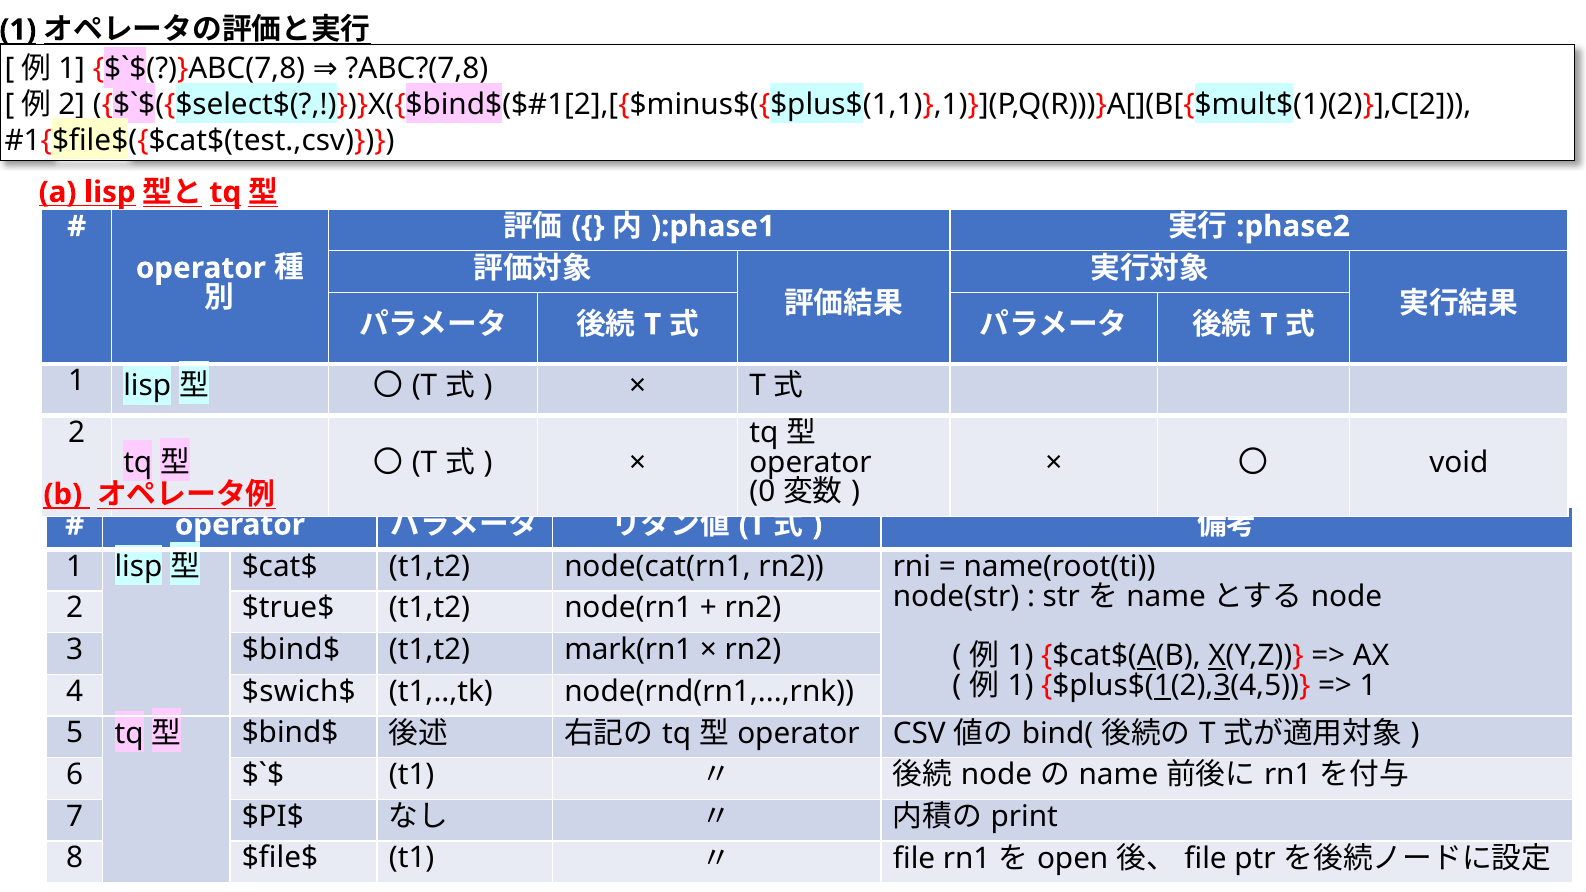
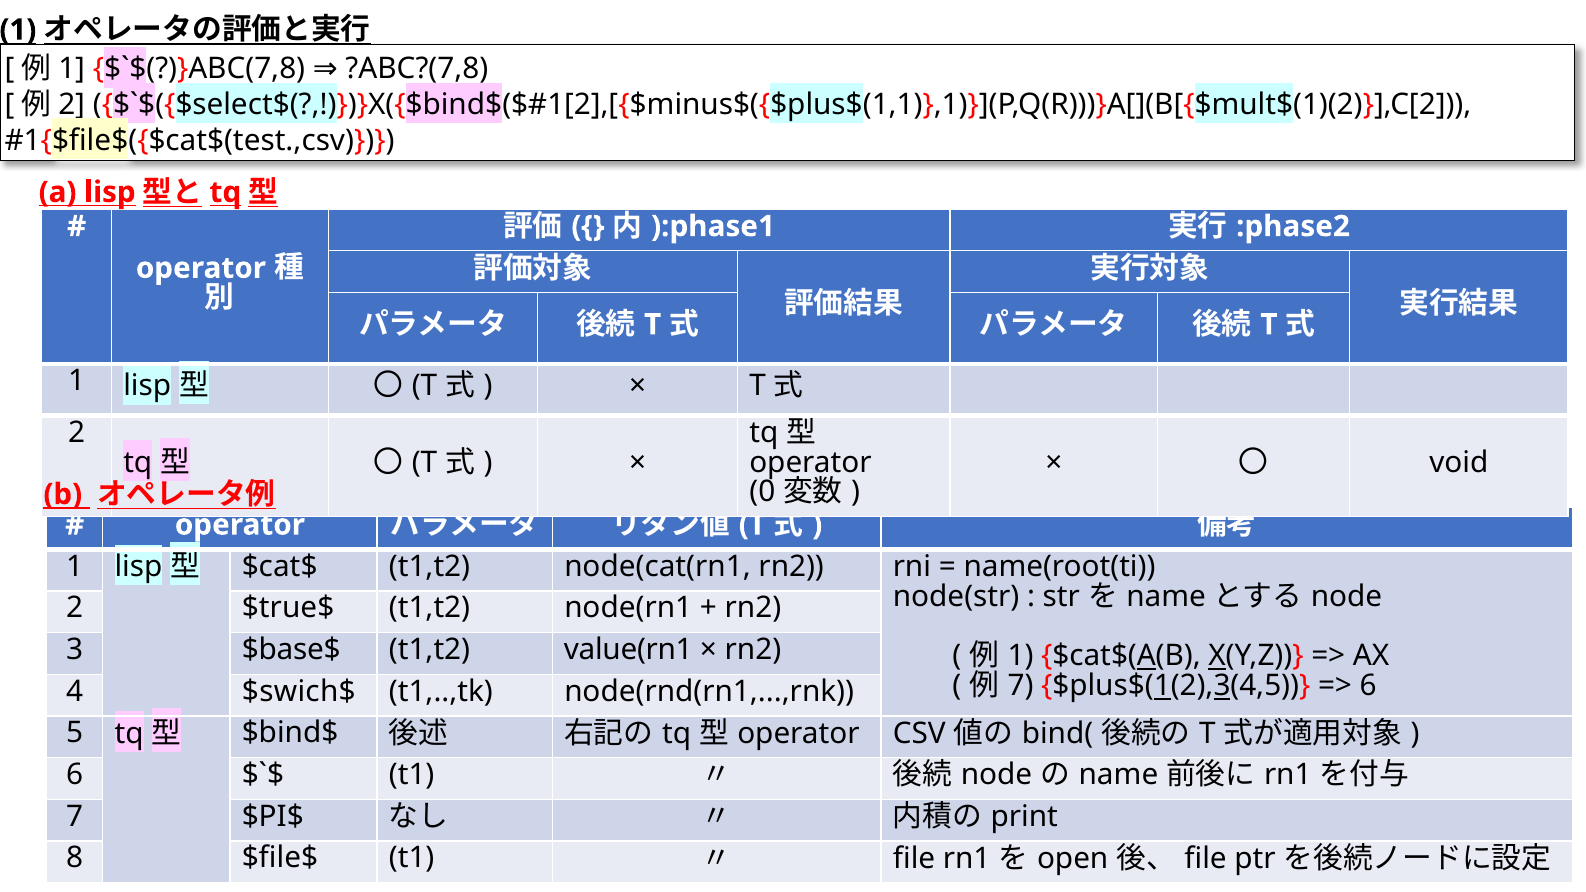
3 $bind$: $bind$ -> $base$
mark(rn1: mark(rn1 -> value(rn1
1 at (1021, 686): 1 -> 7
1 at (1368, 686): 1 -> 6
